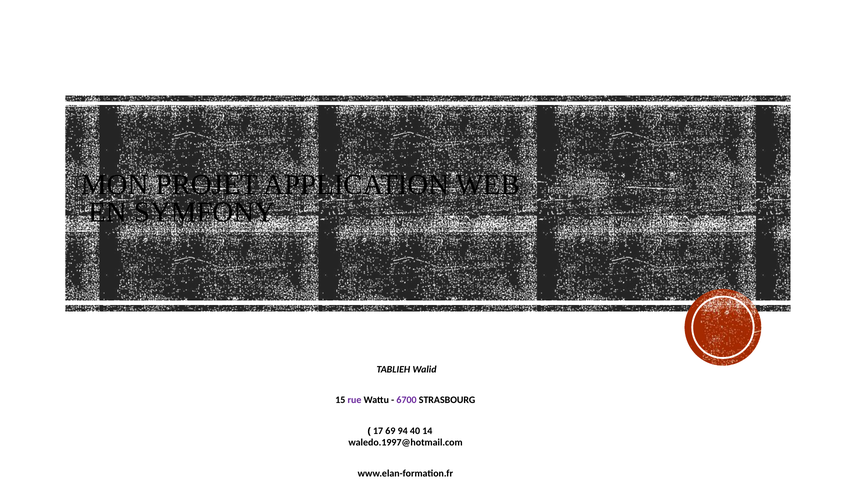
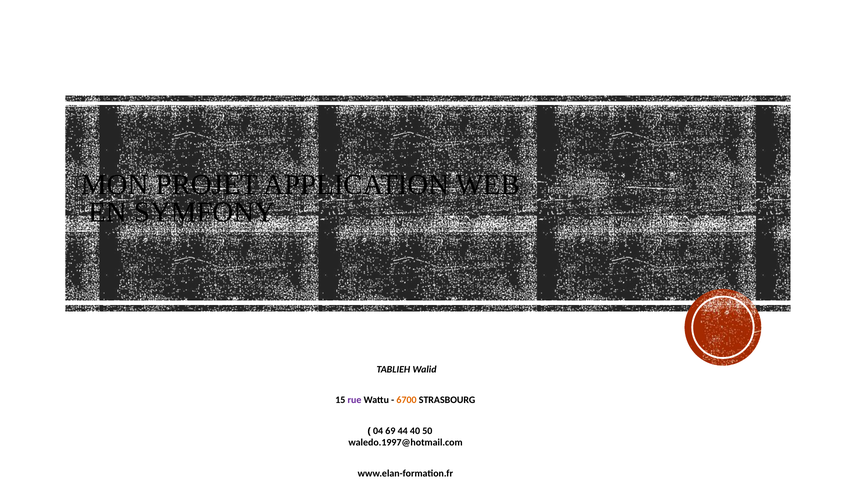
6700 colour: purple -> orange
17: 17 -> 04
94: 94 -> 44
14: 14 -> 50
